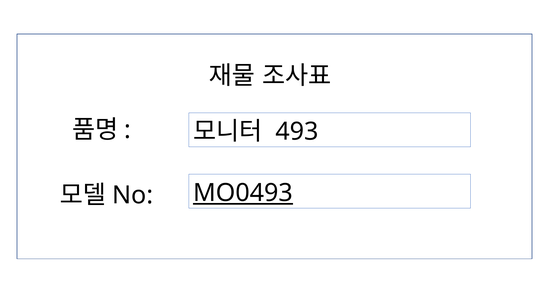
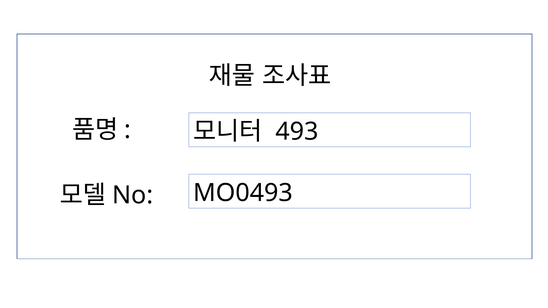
MO0493 underline: present -> none
